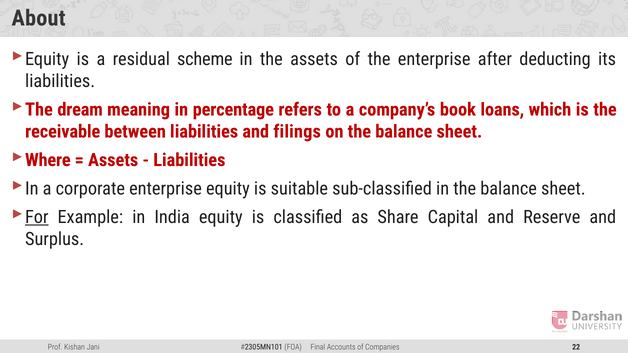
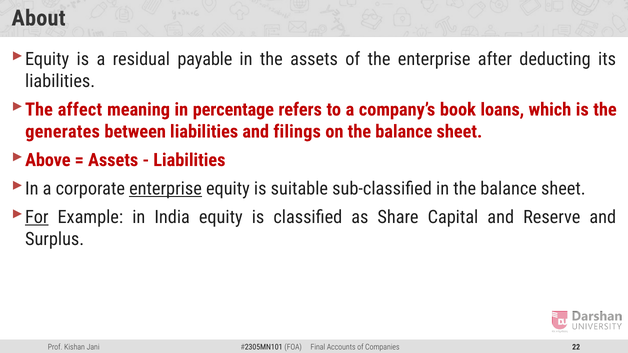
scheme: scheme -> payable
dream: dream -> affect
receivable: receivable -> generates
Where: Where -> Above
enterprise at (165, 189) underline: none -> present
